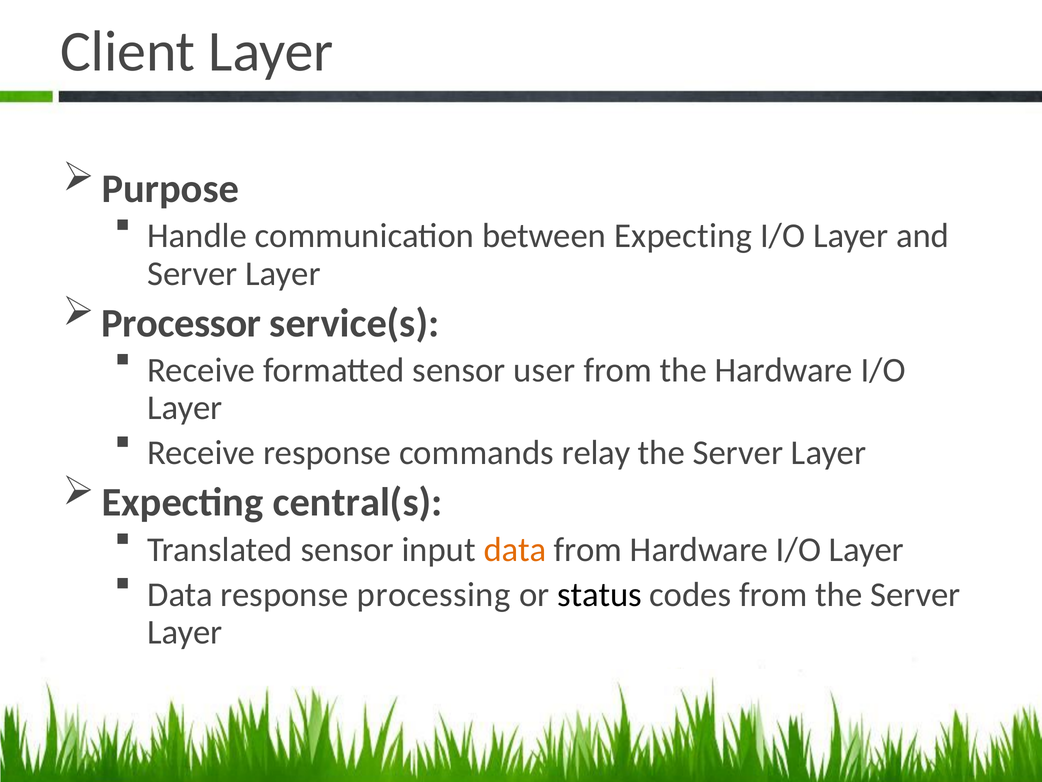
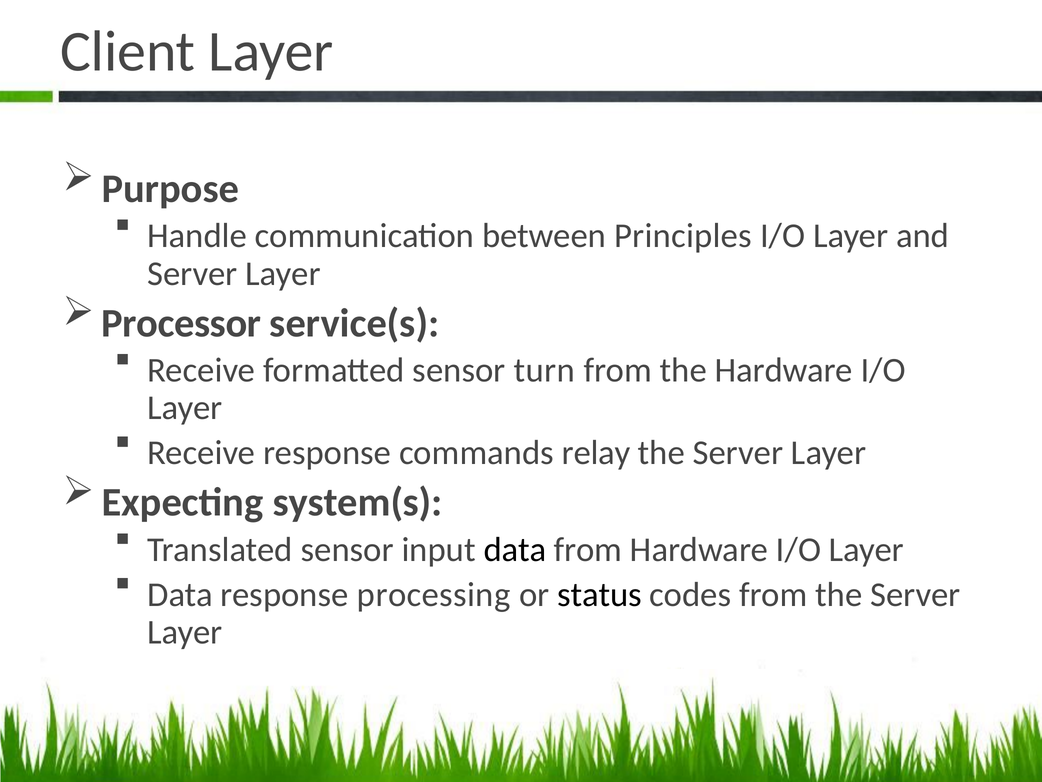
between Expecting: Expecting -> Principles
user: user -> turn
central(s: central(s -> system(s
data at (515, 549) colour: orange -> black
